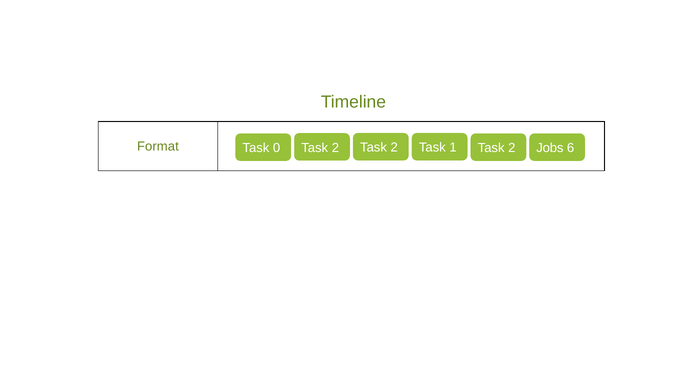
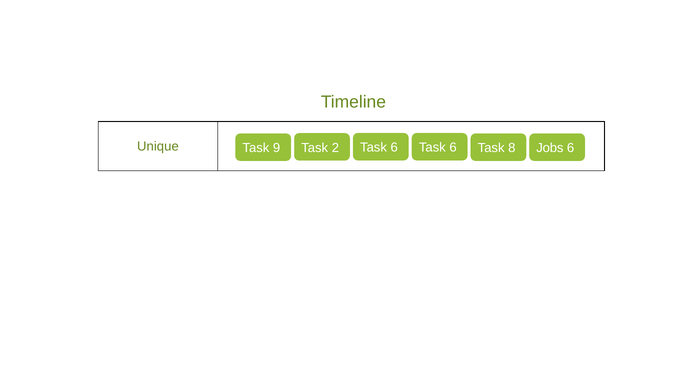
Format: Format -> Unique
2 at (394, 148): 2 -> 6
1 at (453, 148): 1 -> 6
0: 0 -> 9
2 at (512, 148): 2 -> 8
